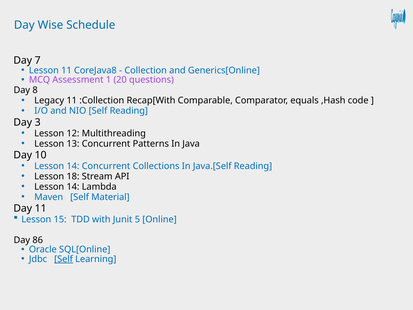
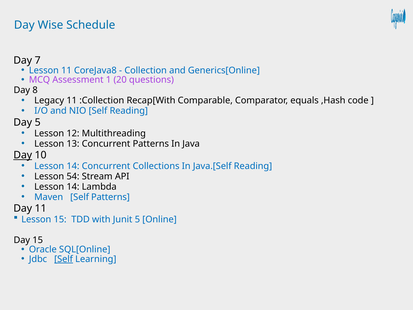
Day 3: 3 -> 5
Day at (23, 155) underline: none -> present
18: 18 -> 54
Self Material: Material -> Patterns
Day 86: 86 -> 15
